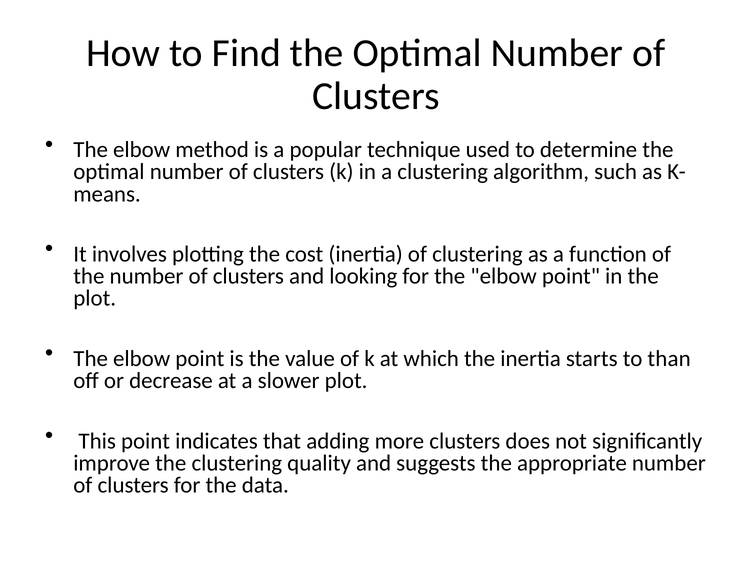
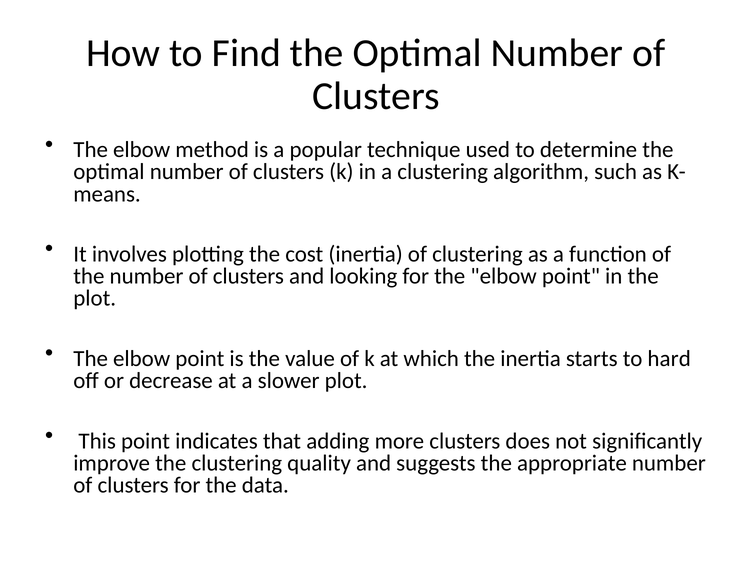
than: than -> hard
